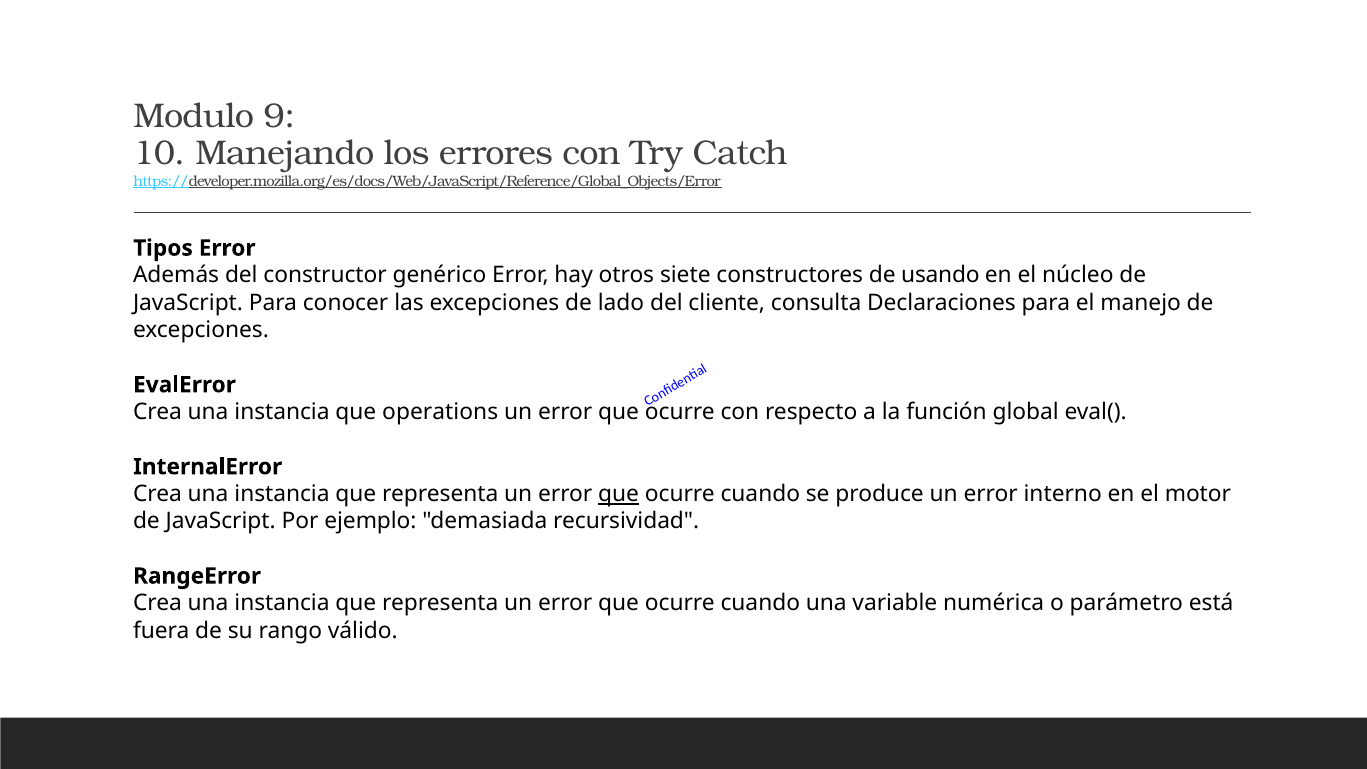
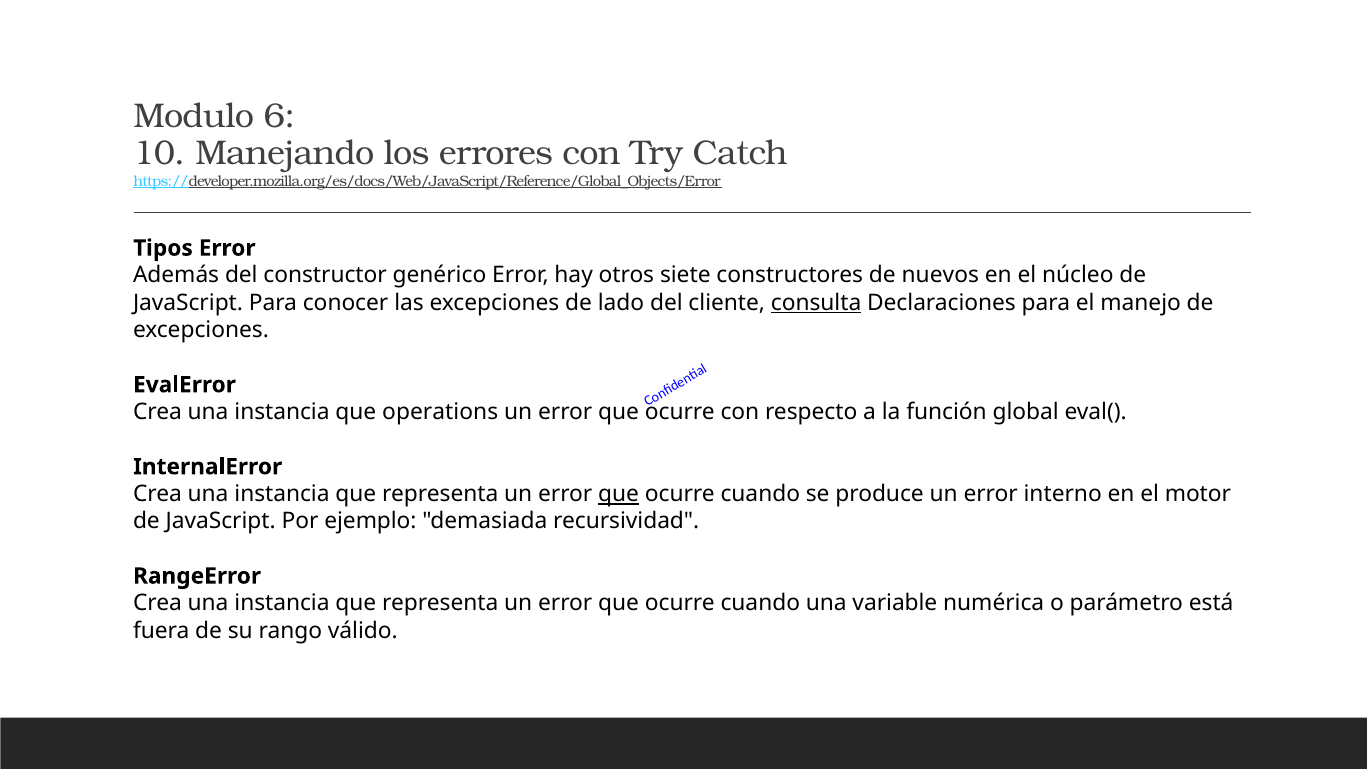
9: 9 -> 6
usando: usando -> nuevos
consulta underline: none -> present
